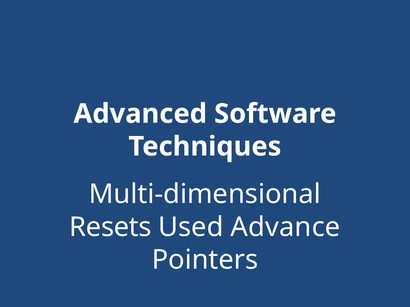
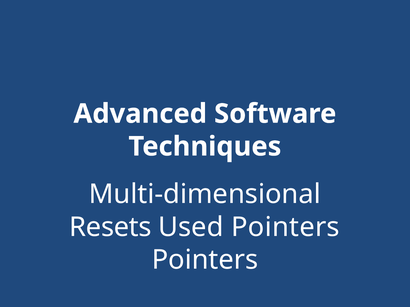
Used Advance: Advance -> Pointers
